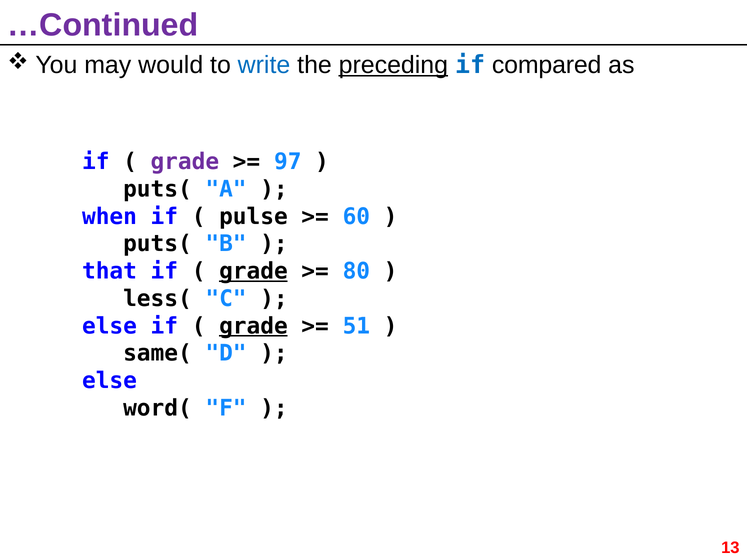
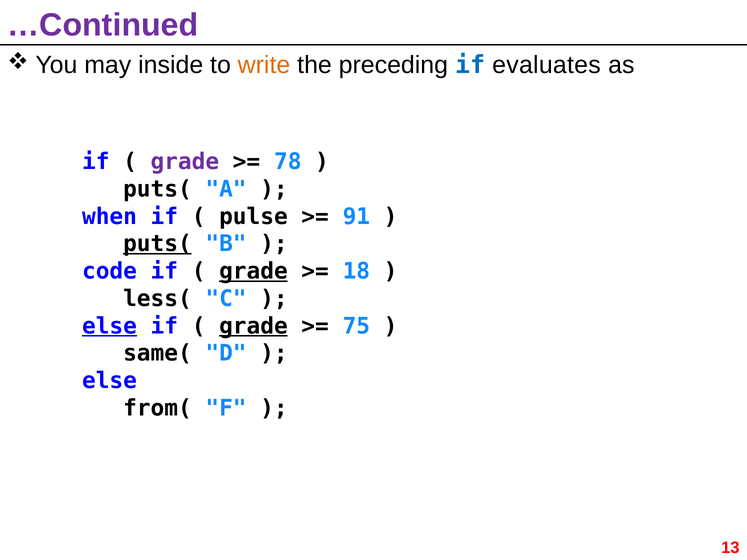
would: would -> inside
write colour: blue -> orange
preceding underline: present -> none
compared: compared -> evaluates
97: 97 -> 78
60: 60 -> 91
puts( at (157, 244) underline: none -> present
that: that -> code
80: 80 -> 18
else at (109, 326) underline: none -> present
51: 51 -> 75
word(: word( -> from(
